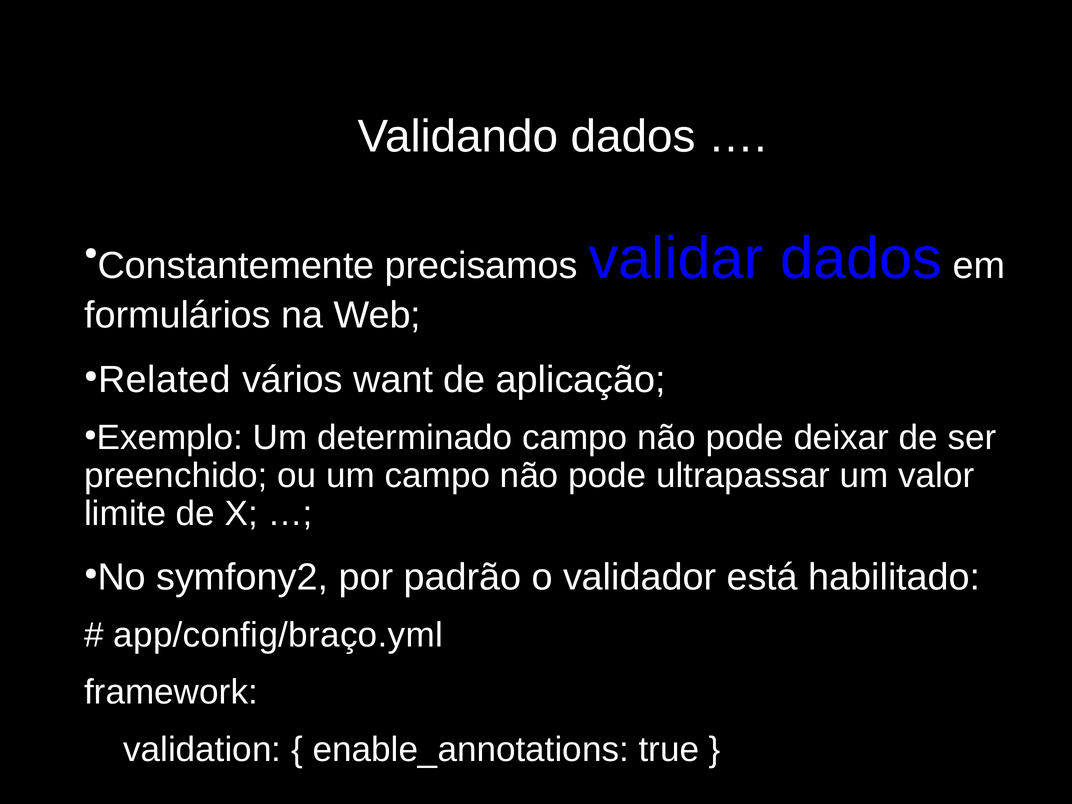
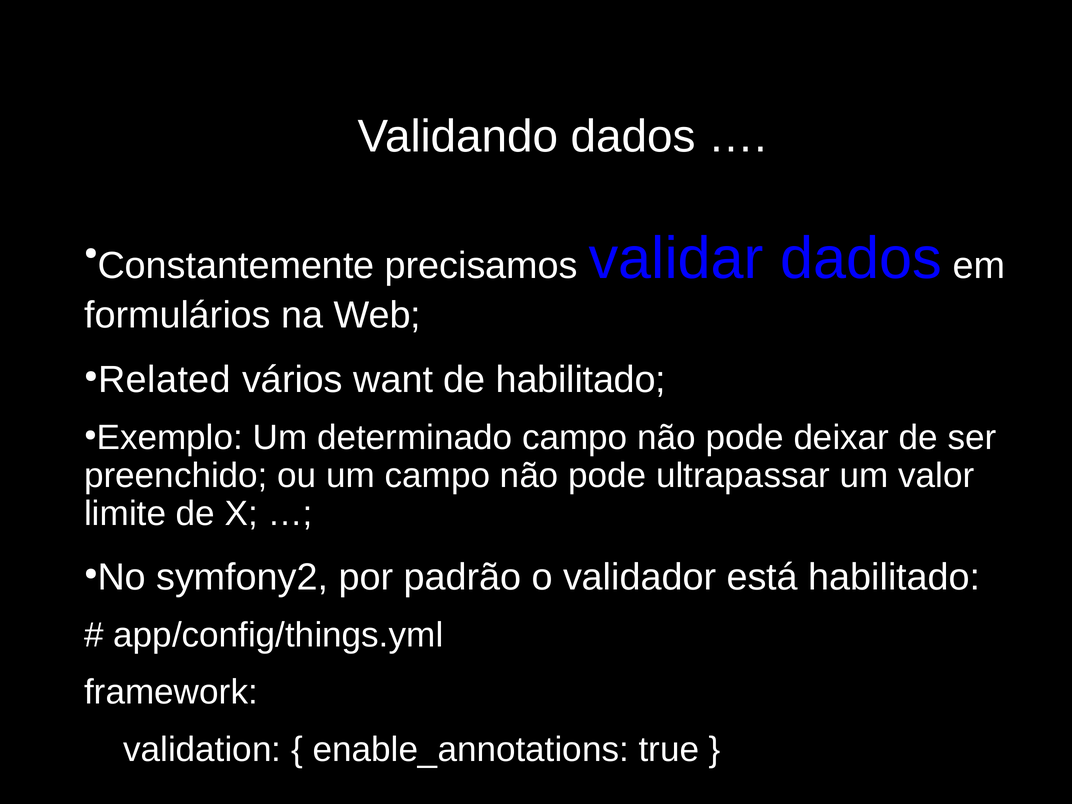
de aplicação: aplicação -> habilitado
app/config/braço.yml: app/config/braço.yml -> app/config/things.yml
